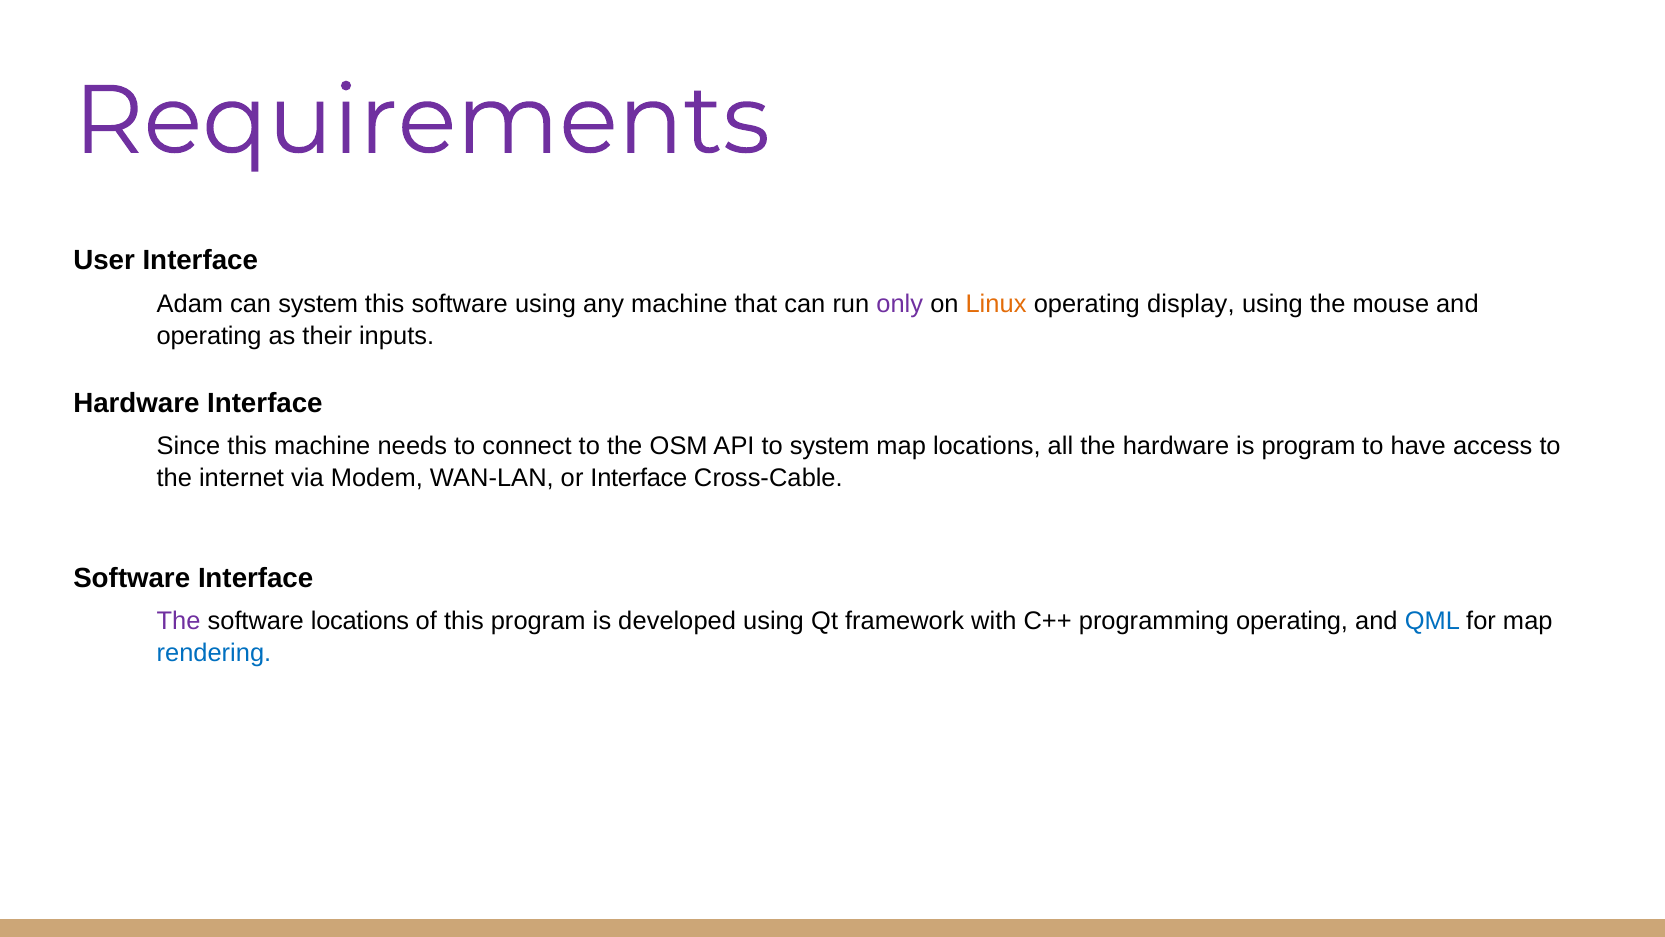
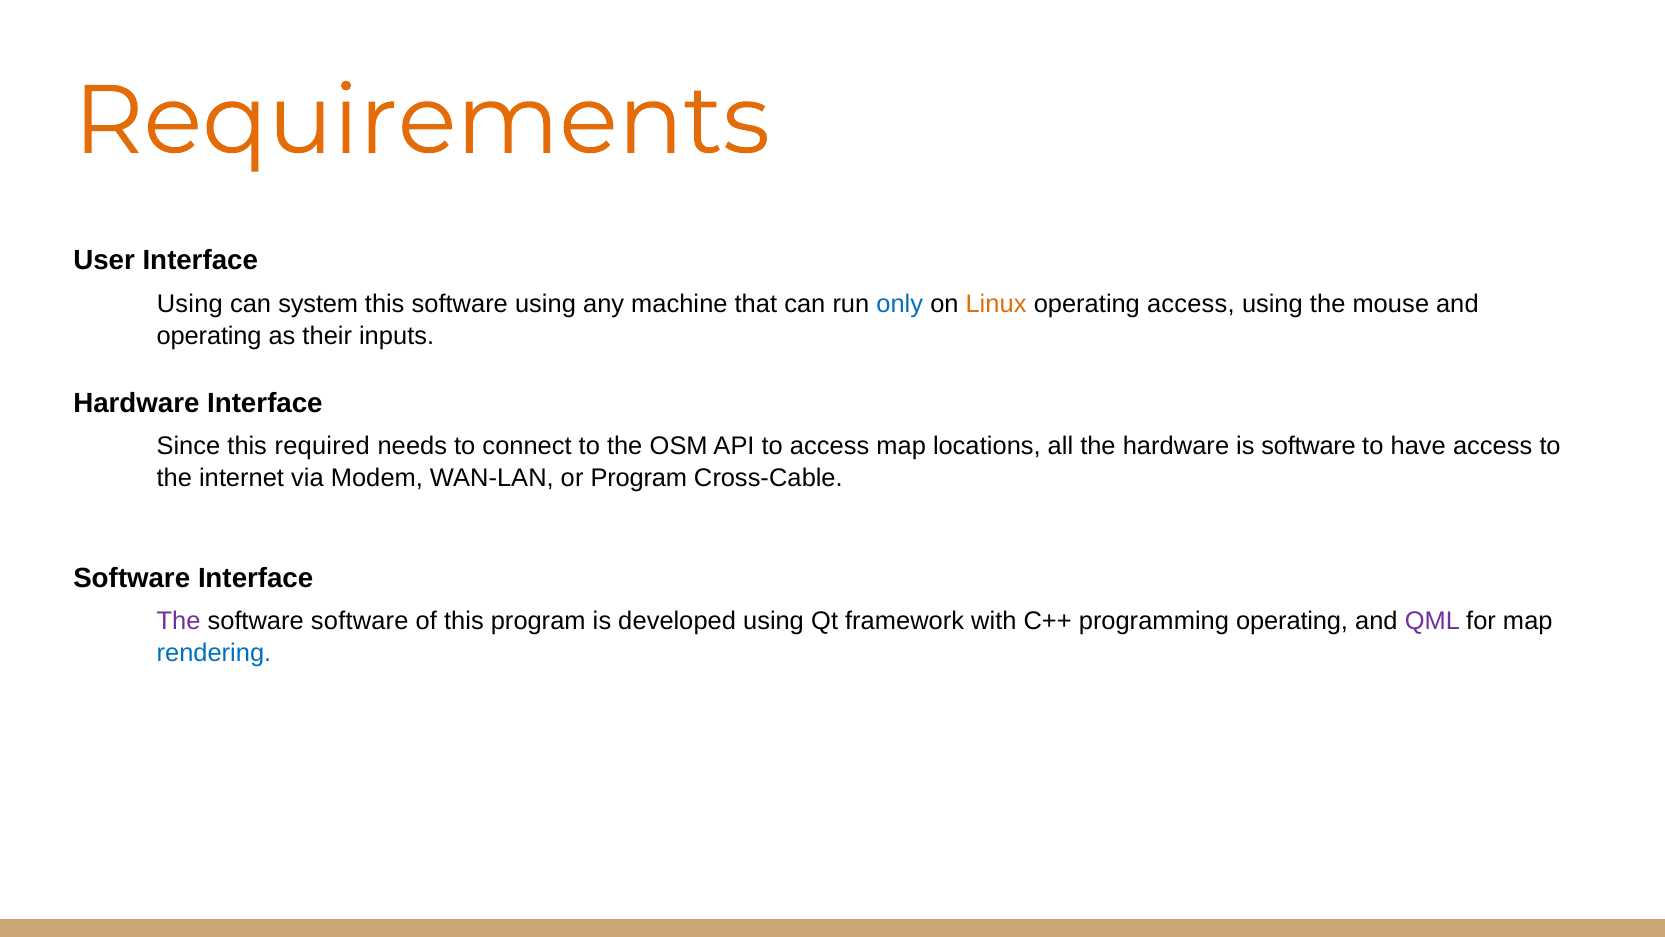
Requirements colour: purple -> orange
Adam at (190, 303): Adam -> Using
only colour: purple -> blue
operating display: display -> access
this machine: machine -> required
to system: system -> access
is program: program -> software
or Interface: Interface -> Program
software locations: locations -> software
QML colour: blue -> purple
